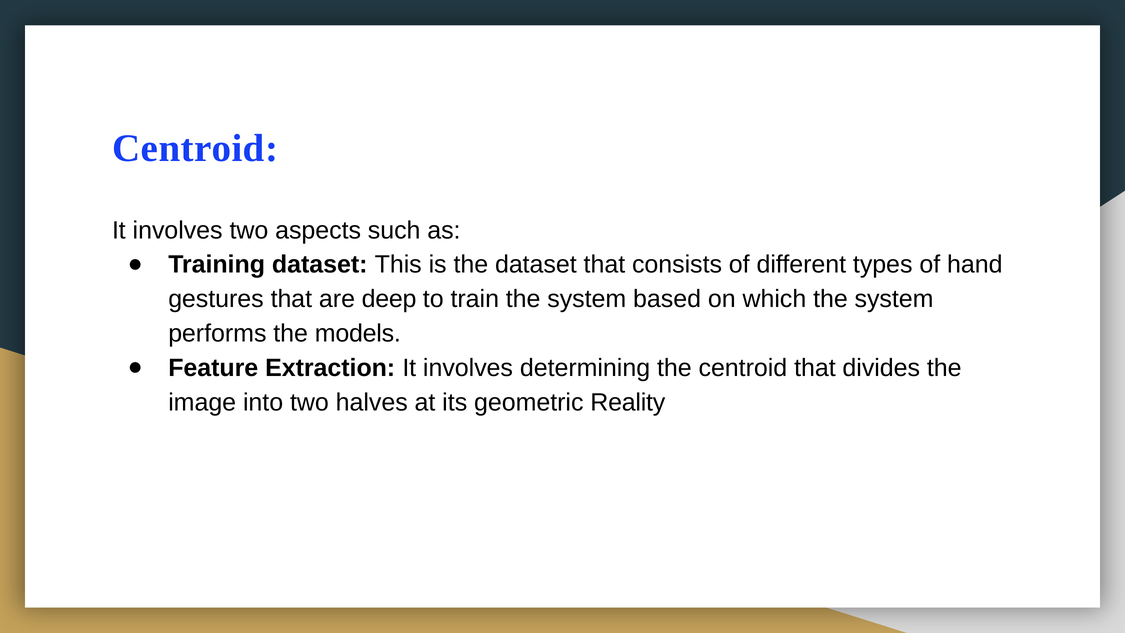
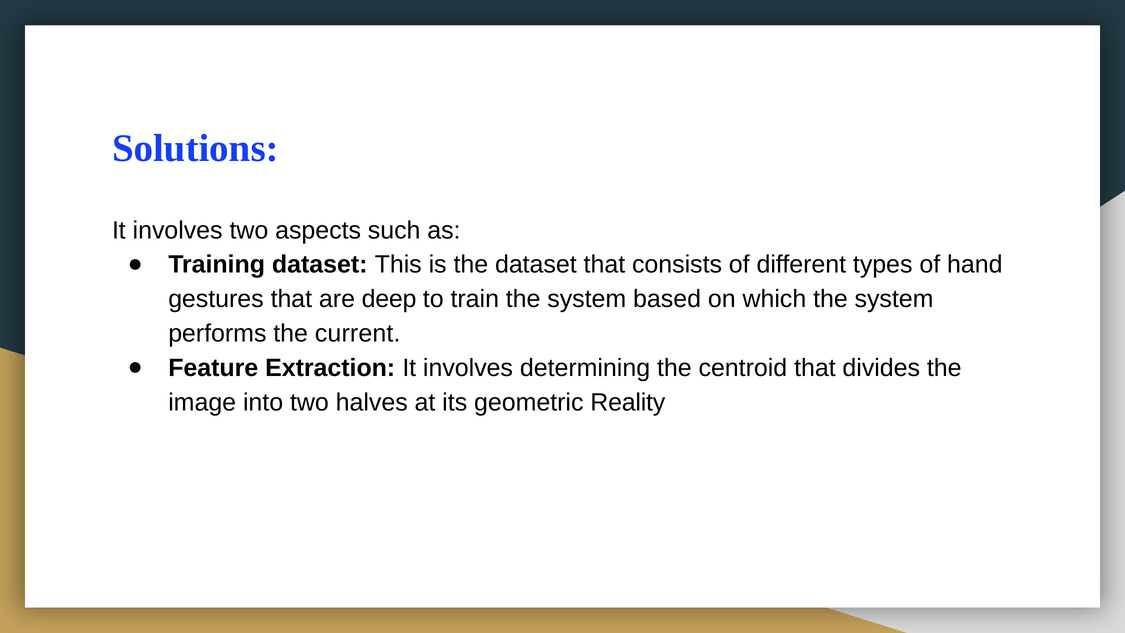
Centroid at (195, 148): Centroid -> Solutions
models: models -> current
